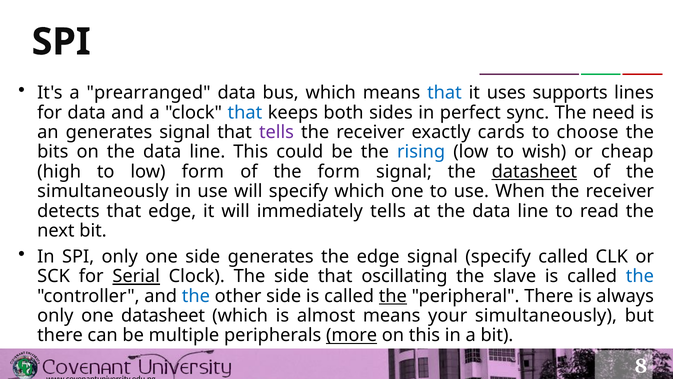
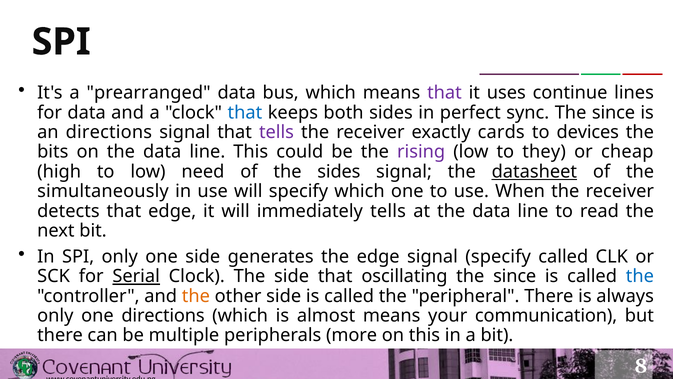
that at (444, 93) colour: blue -> purple
supports: supports -> continue
sync The need: need -> since
an generates: generates -> directions
choose: choose -> devices
rising colour: blue -> purple
wish: wish -> they
low form: form -> need
the form: form -> sides
slave at (515, 276): slave -> since
the at (196, 296) colour: blue -> orange
the at (393, 296) underline: present -> none
one datasheet: datasheet -> directions
your simultaneously: simultaneously -> communication
more underline: present -> none
